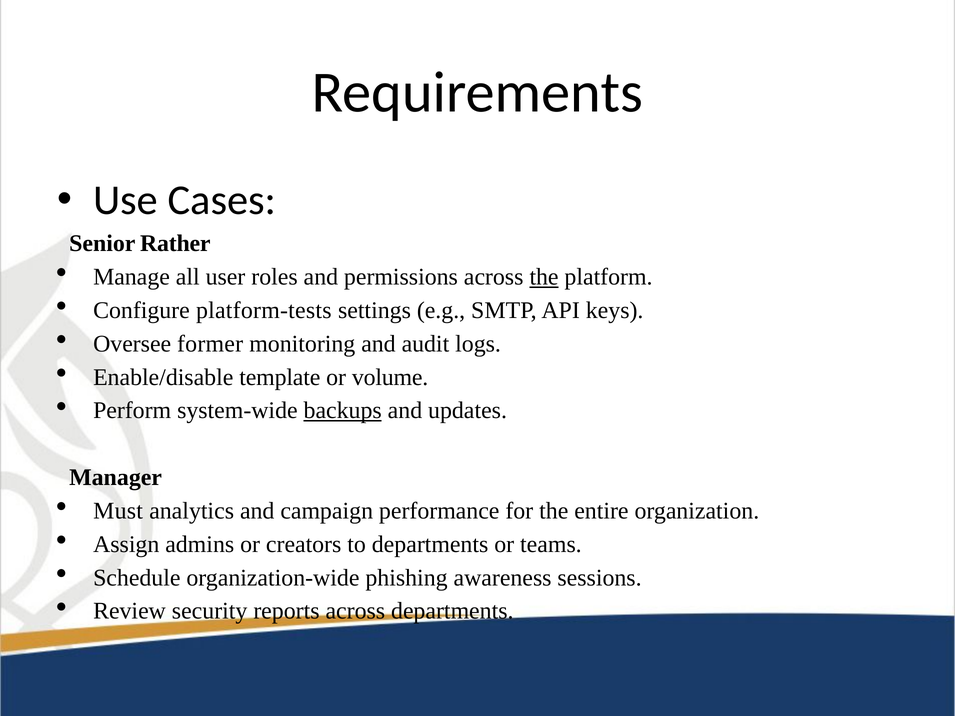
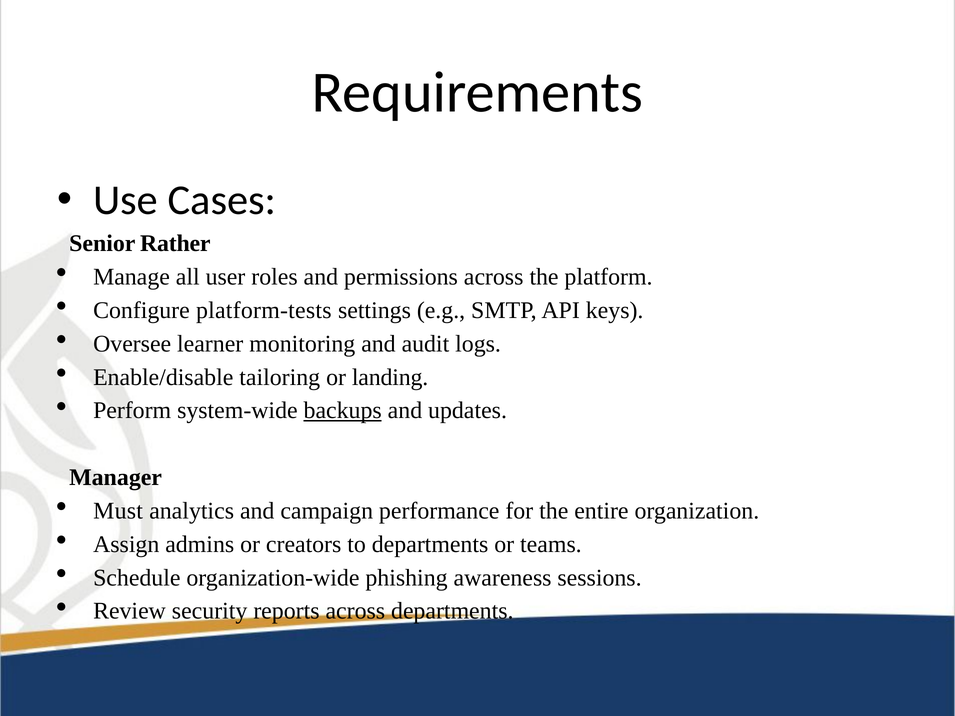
the at (544, 277) underline: present -> none
former: former -> learner
template: template -> tailoring
volume: volume -> landing
